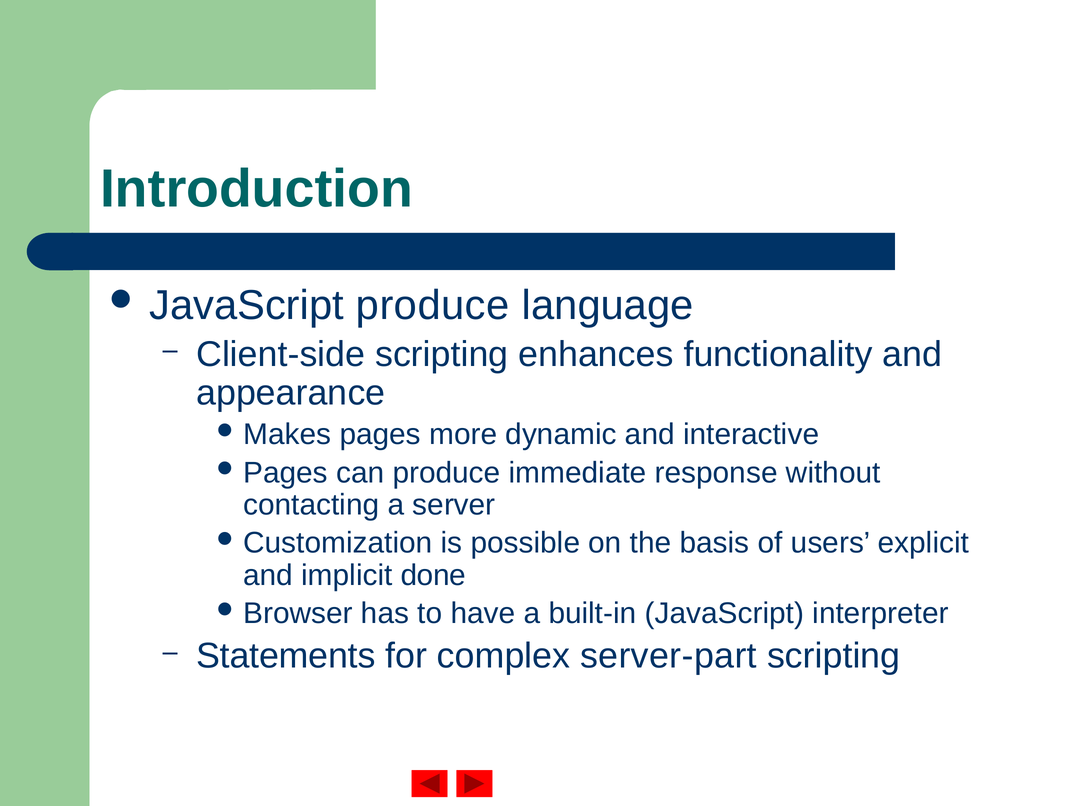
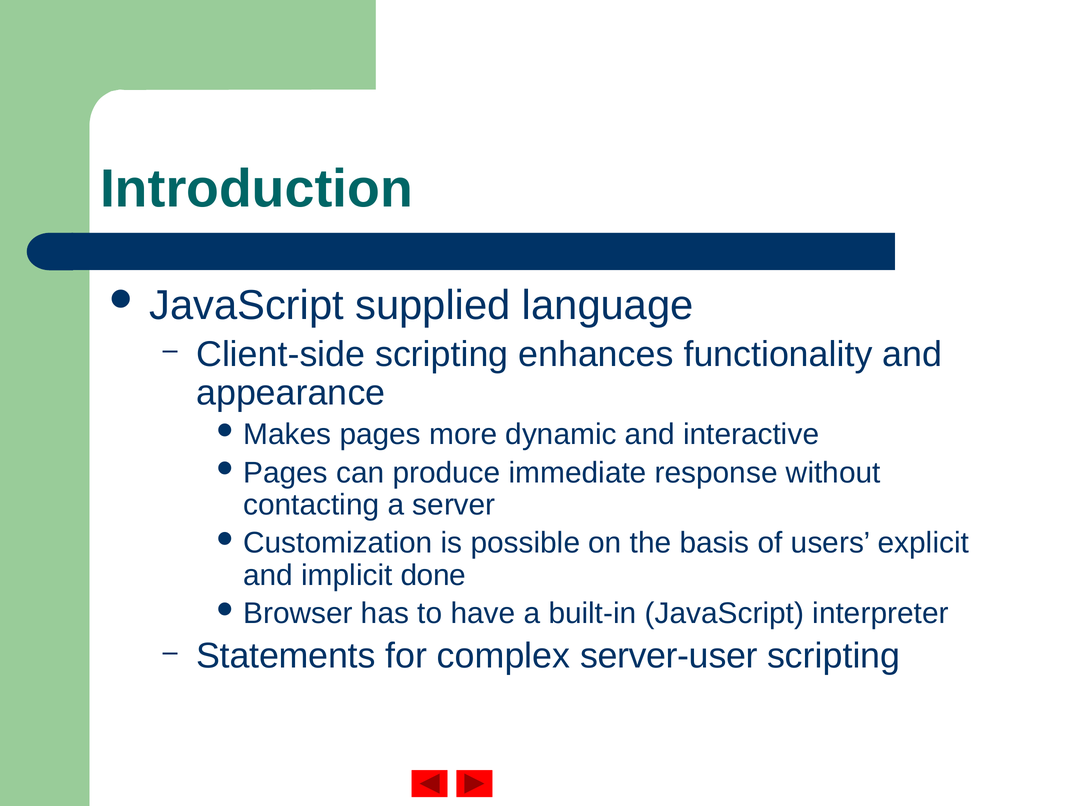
JavaScript produce: produce -> supplied
server-part: server-part -> server-user
